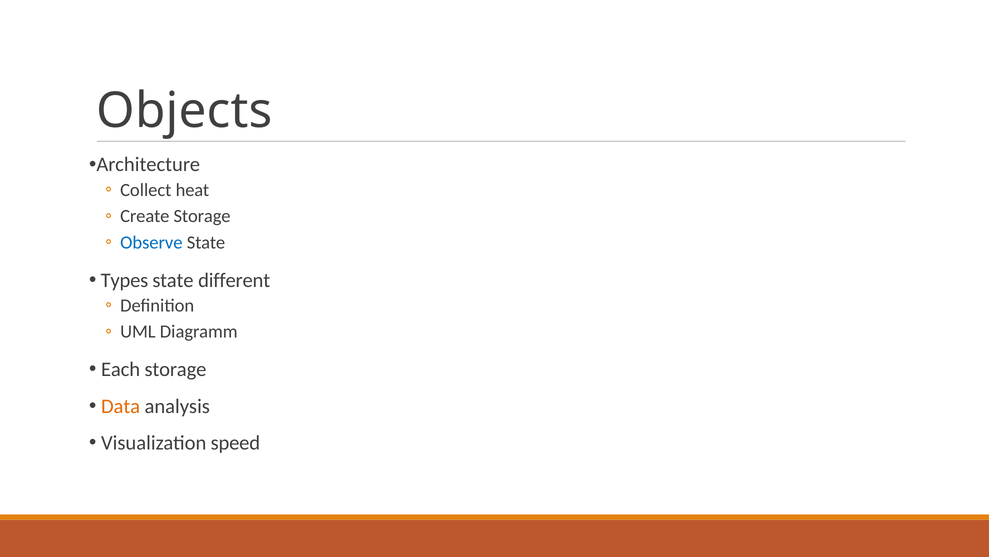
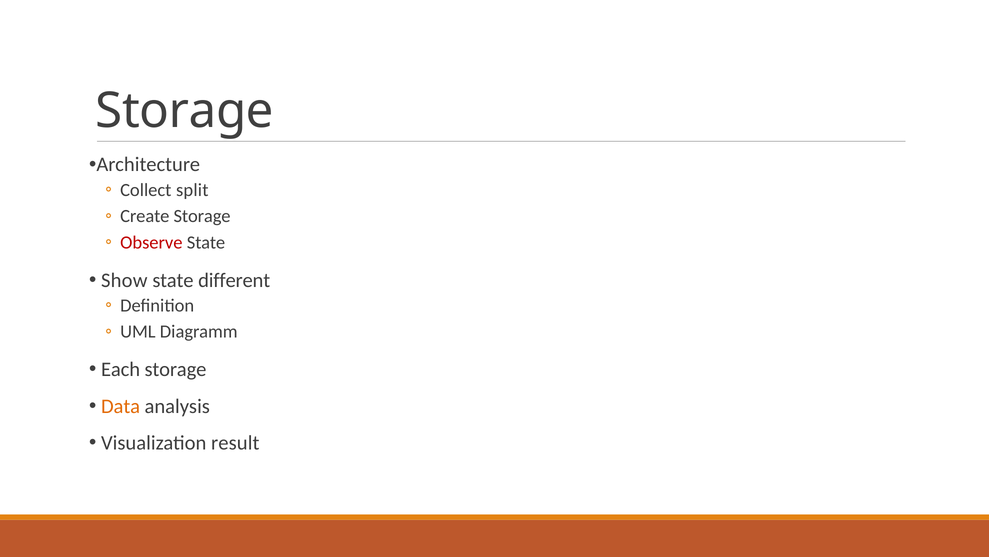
Objects at (184, 111): Objects -> Storage
heat: heat -> split
Observe colour: blue -> red
Types: Types -> Show
speed: speed -> result
